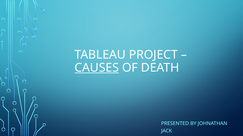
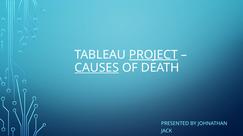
PROJECT underline: none -> present
